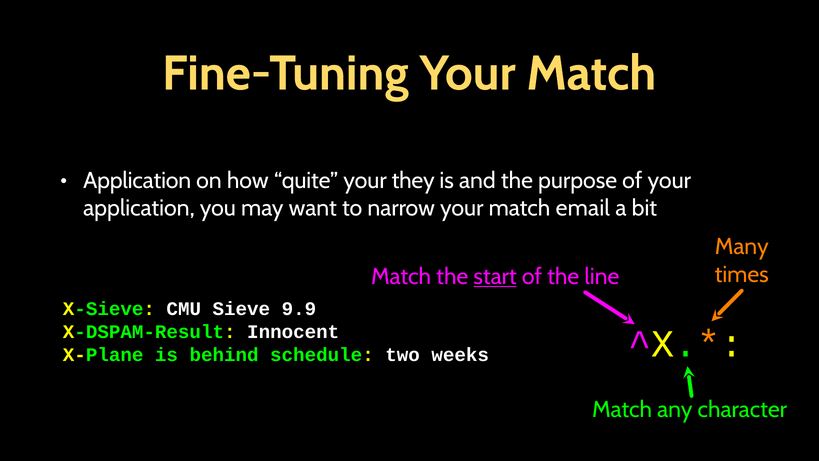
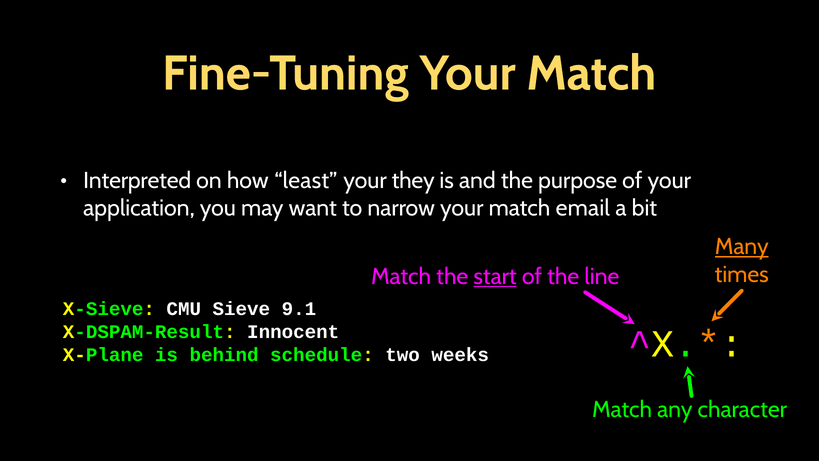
Application at (137, 180): Application -> Interpreted
quite: quite -> least
Many underline: none -> present
9.9: 9.9 -> 9.1
